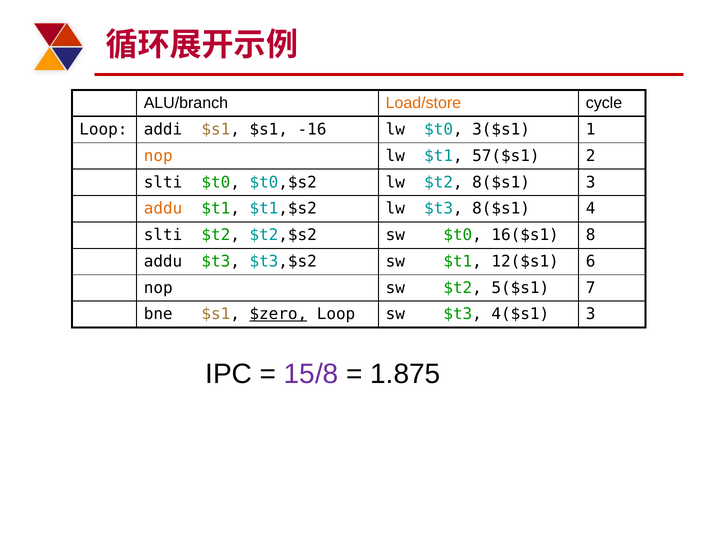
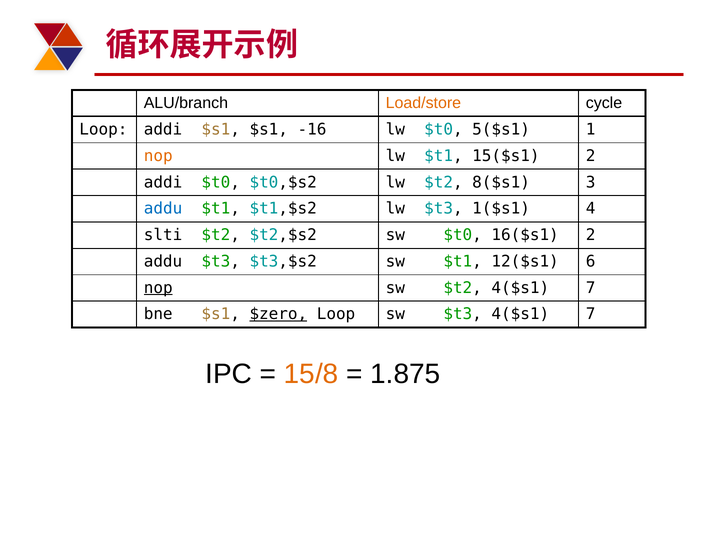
3($s1: 3($s1 -> 5($s1
57($s1: 57($s1 -> 15($s1
slti at (163, 183): slti -> addi
addu at (163, 209) colour: orange -> blue
$t3 8($s1: 8($s1 -> 1($s1
16($s1 8: 8 -> 2
nop at (158, 288) underline: none -> present
$t2 5($s1: 5($s1 -> 4($s1
$t3 4($s1 3: 3 -> 7
15/8 colour: purple -> orange
